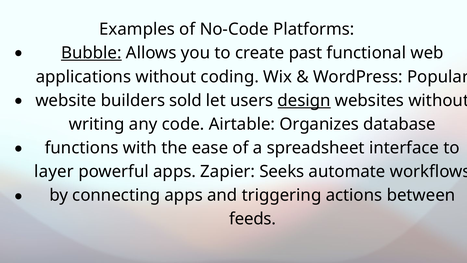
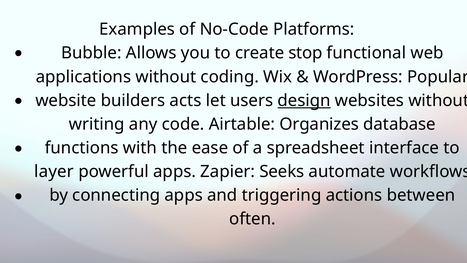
Bubble underline: present -> none
past: past -> stop
sold: sold -> acts
feeds: feeds -> often
